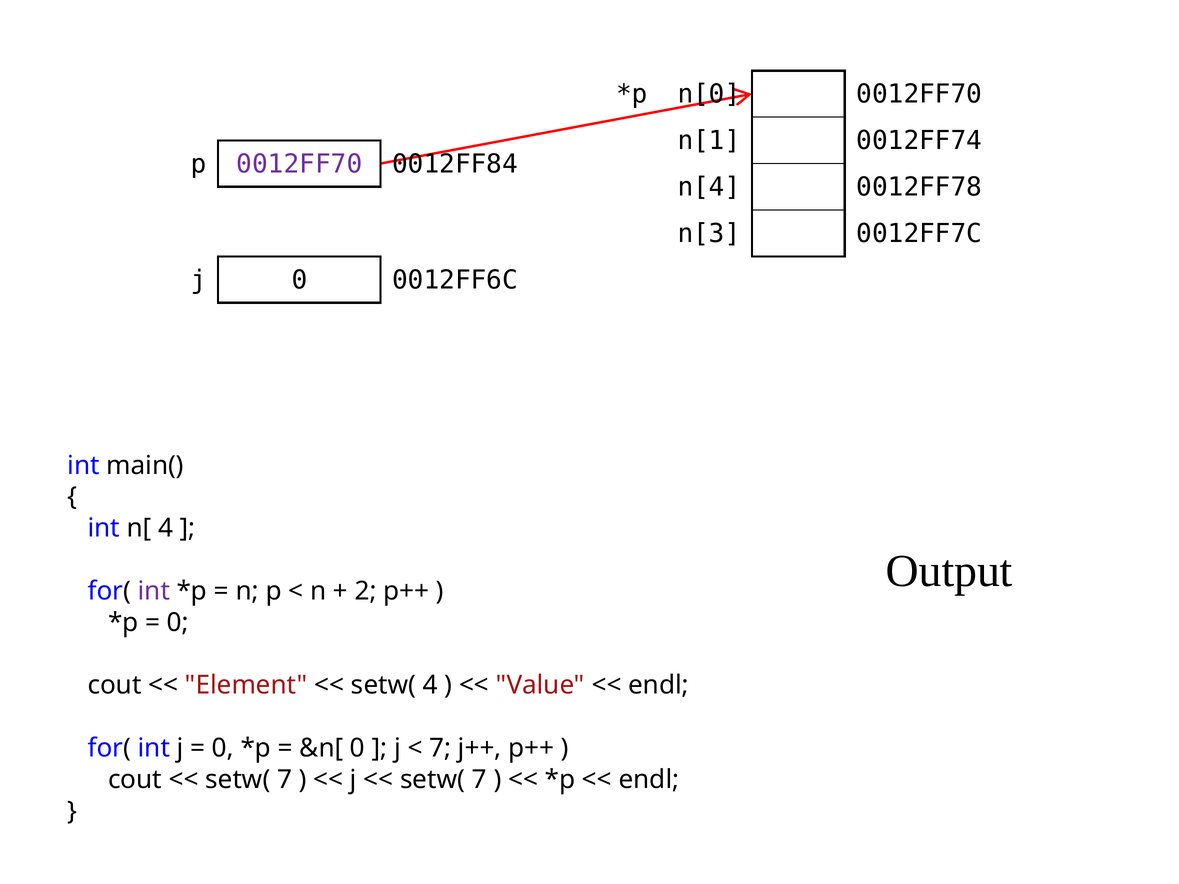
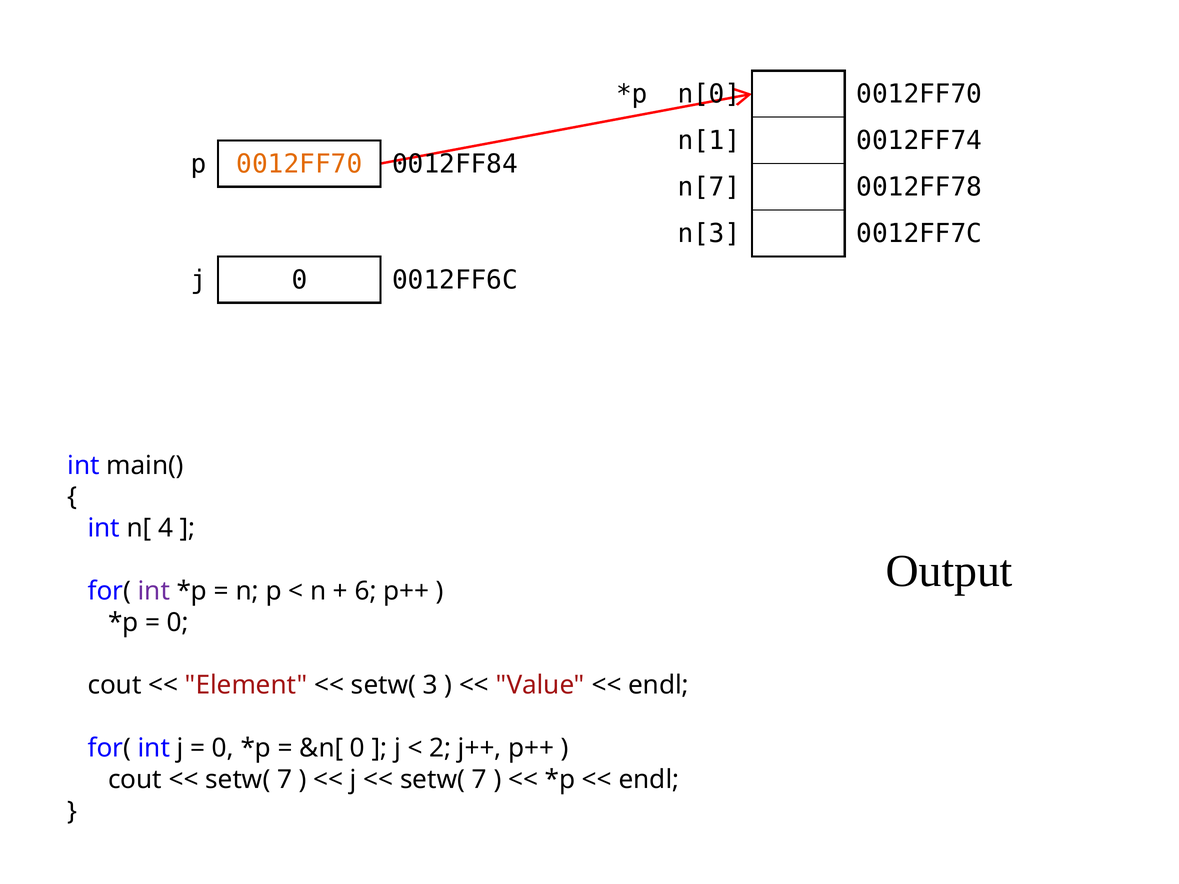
0012FF70 at (299, 164) colour: purple -> orange
n[4: n[4 -> n[7
2: 2 -> 6
setw( 4: 4 -> 3
7 at (440, 748): 7 -> 2
